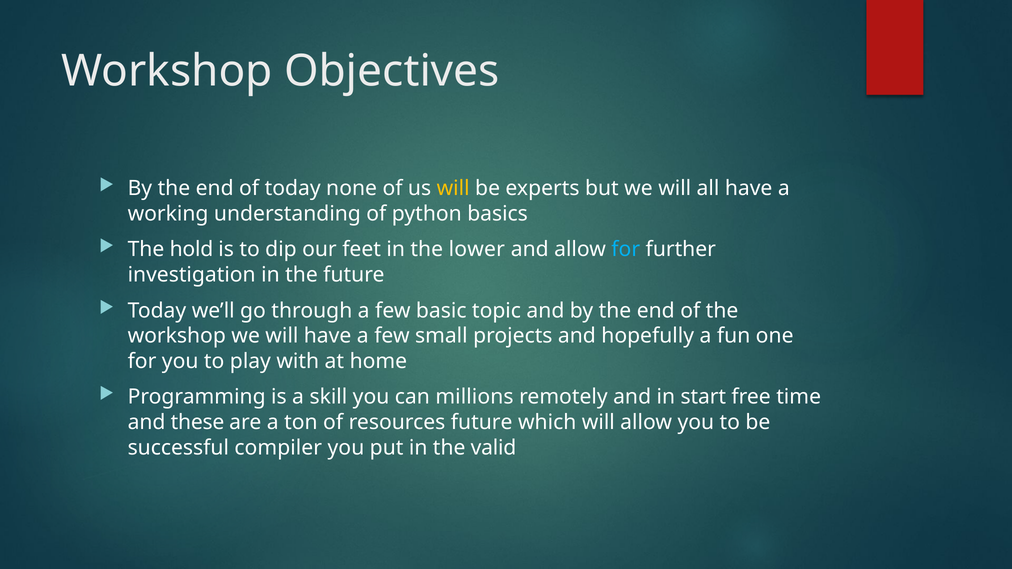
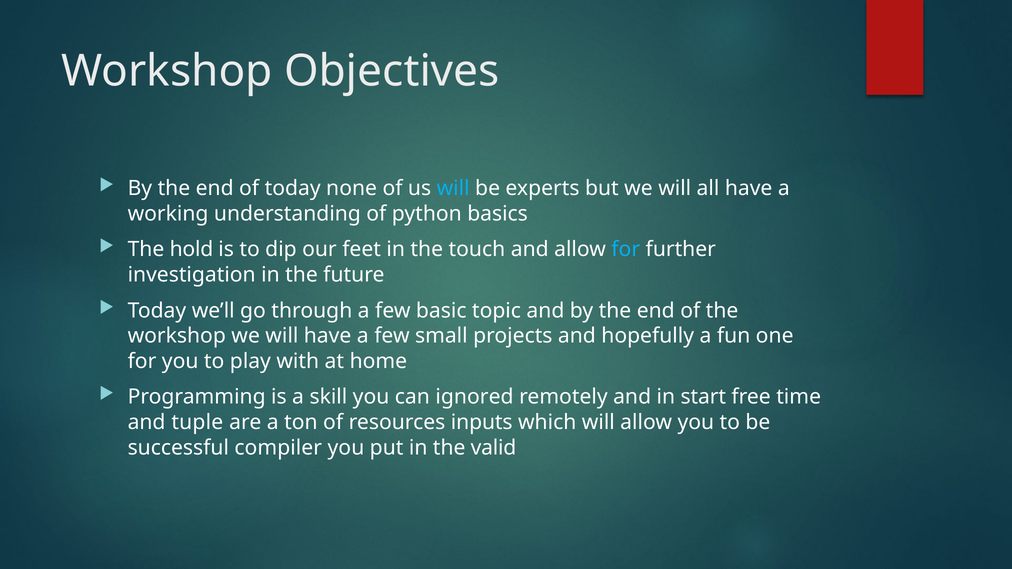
will at (453, 188) colour: yellow -> light blue
lower: lower -> touch
millions: millions -> ignored
these: these -> tuple
resources future: future -> inputs
